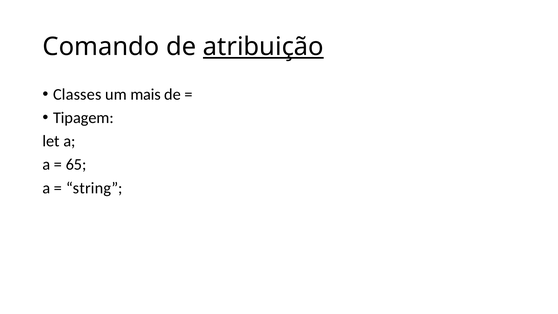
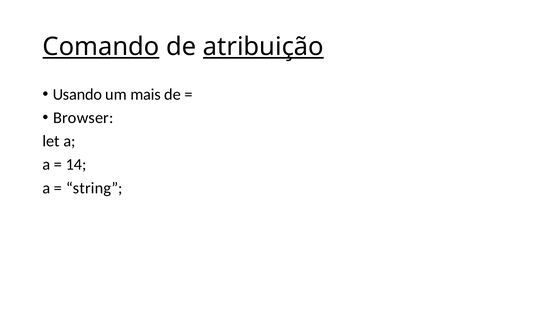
Comando underline: none -> present
Classes: Classes -> Usando
Tipagem: Tipagem -> Browser
65: 65 -> 14
